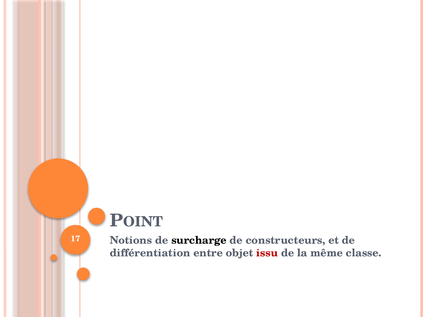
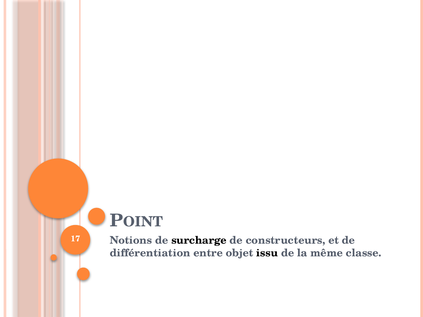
issu colour: red -> black
